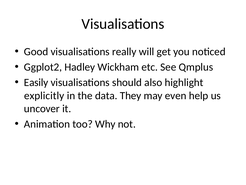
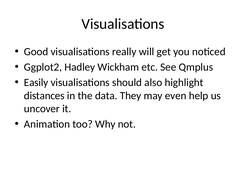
explicitly: explicitly -> distances
